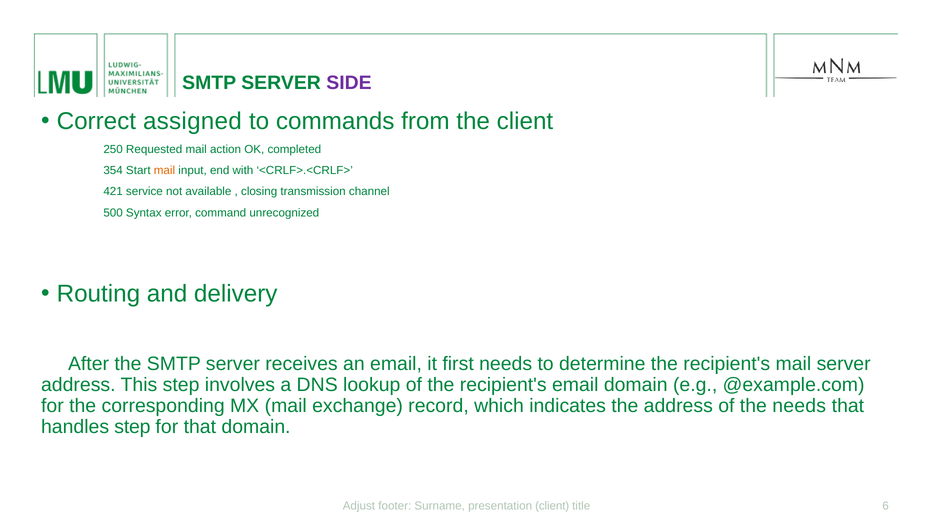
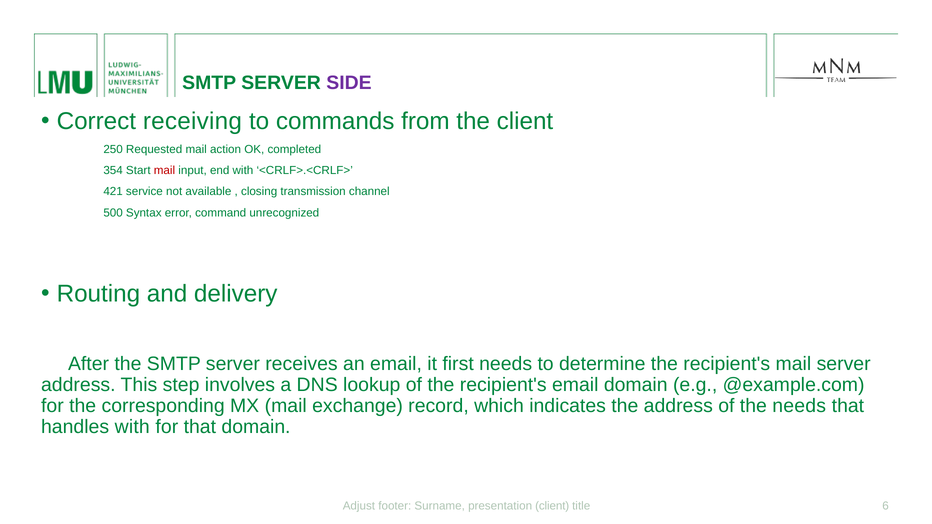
assigned: assigned -> receiving
mail at (164, 170) colour: orange -> red
handles step: step -> with
